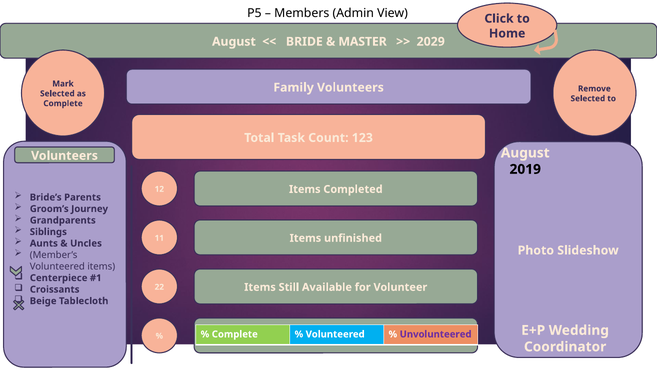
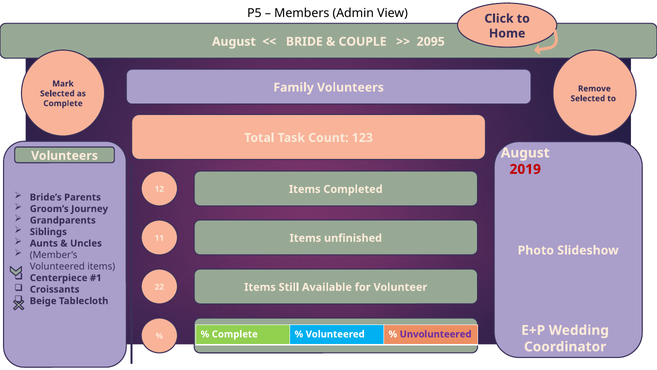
MASTER: MASTER -> COUPLE
2029: 2029 -> 2095
2019 colour: black -> red
